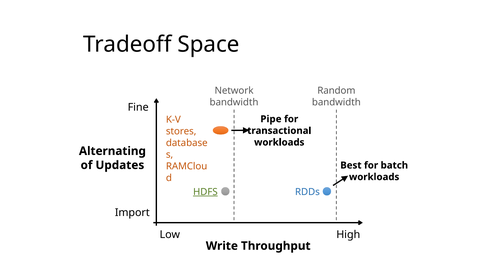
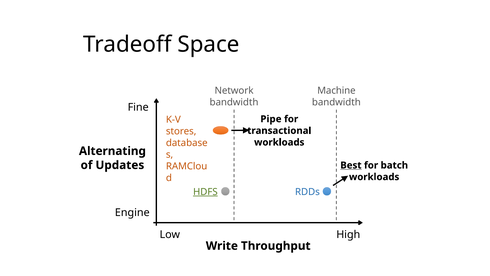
Random: Random -> Machine
Best underline: none -> present
Import: Import -> Engine
